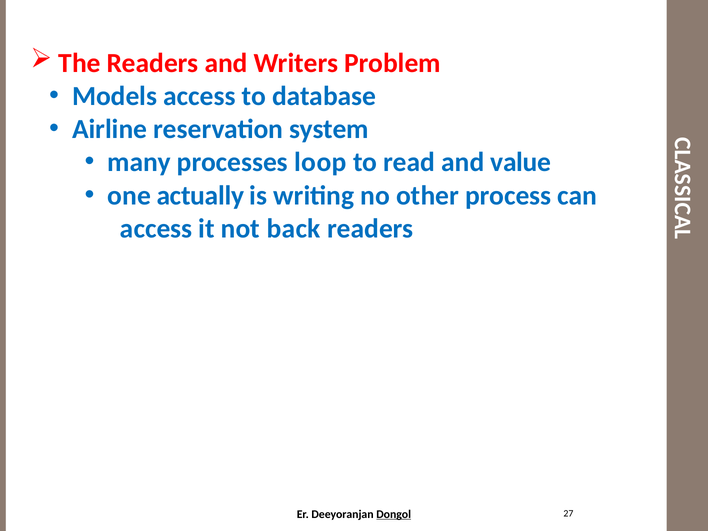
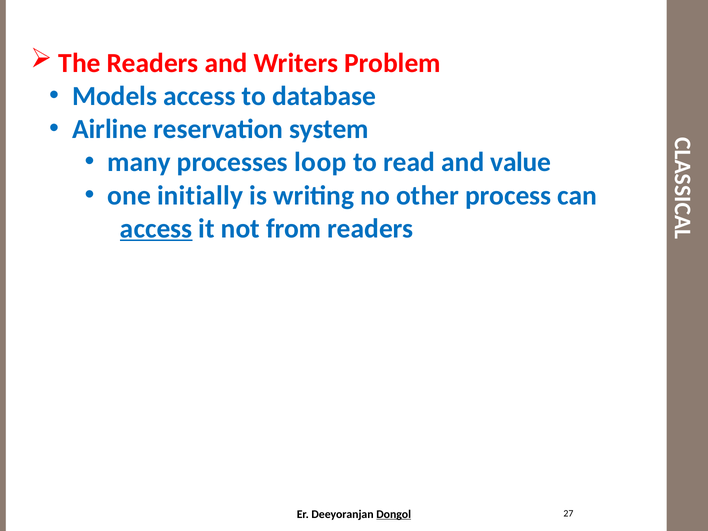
actually: actually -> initially
access at (156, 229) underline: none -> present
back: back -> from
